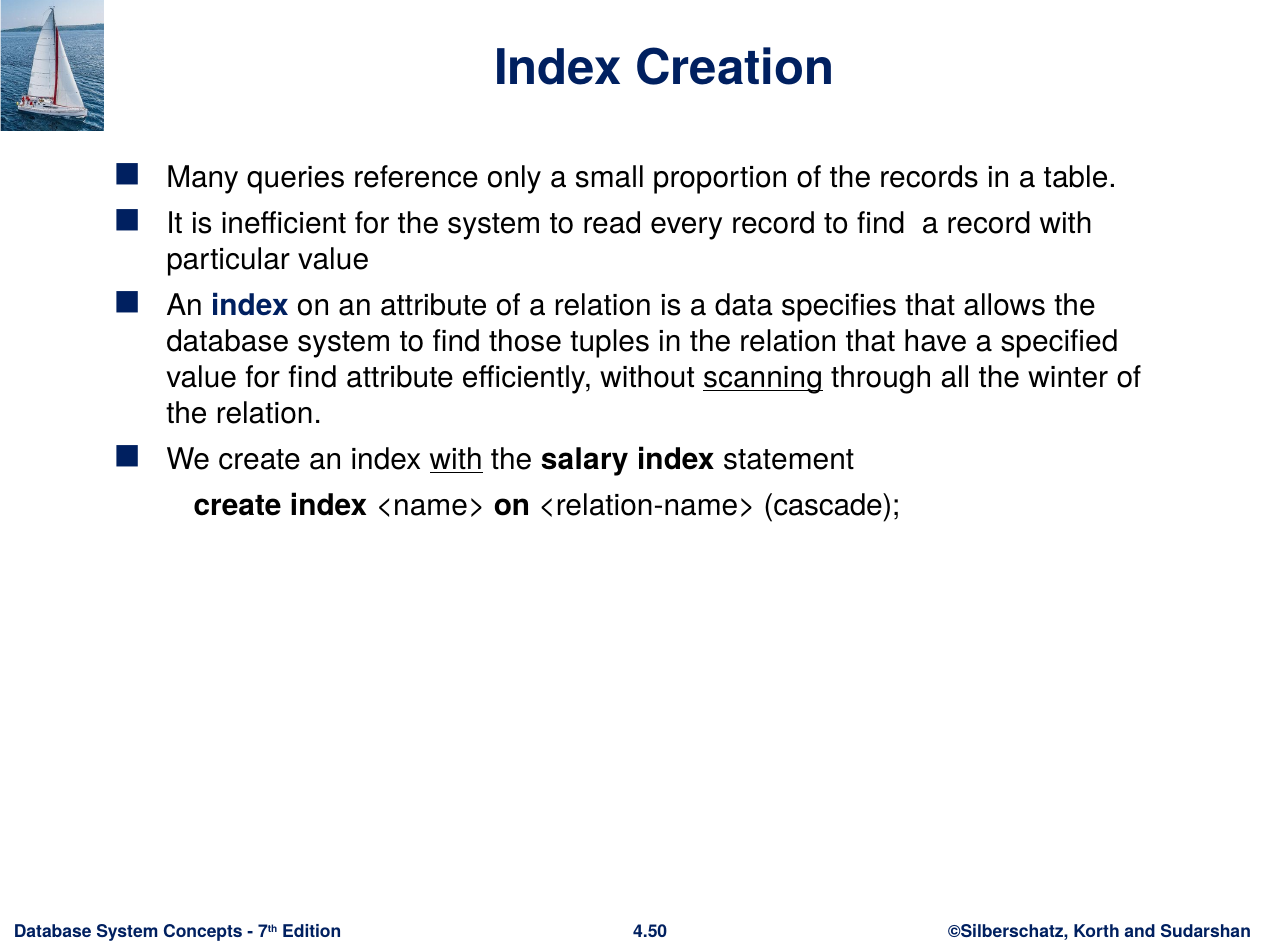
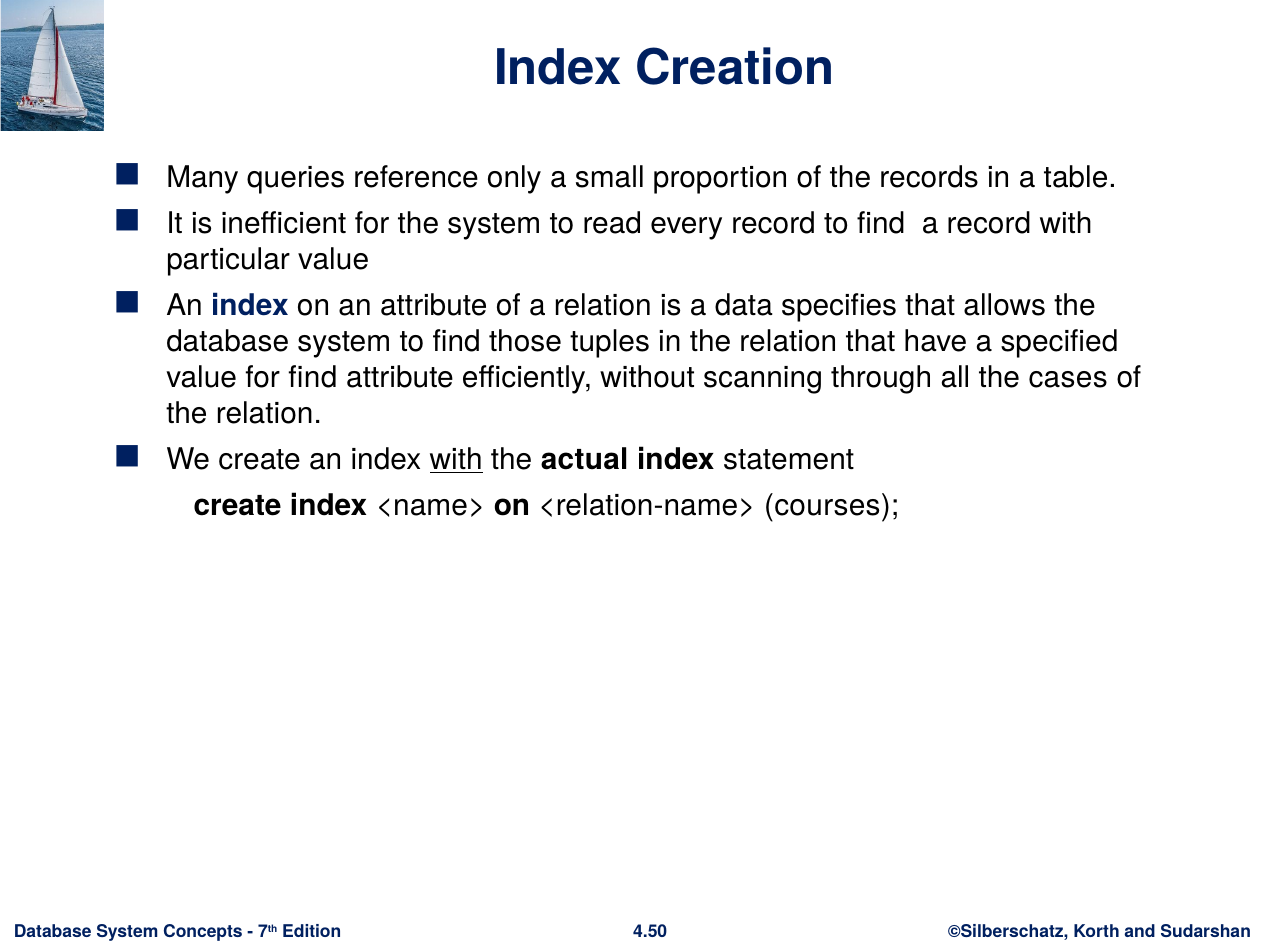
scanning underline: present -> none
winter: winter -> cases
salary: salary -> actual
cascade: cascade -> courses
